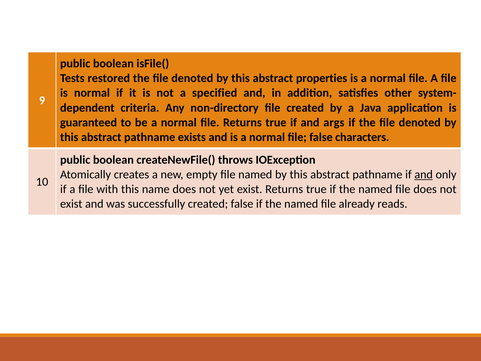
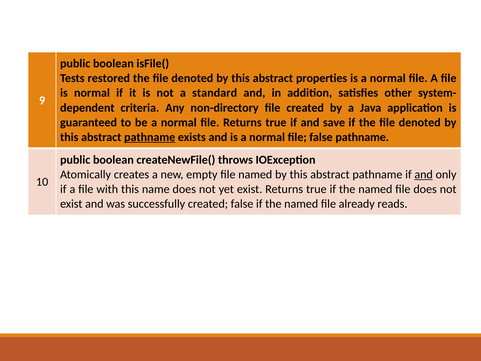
specified: specified -> standard
args: args -> save
pathname at (150, 137) underline: none -> present
false characters: characters -> pathname
